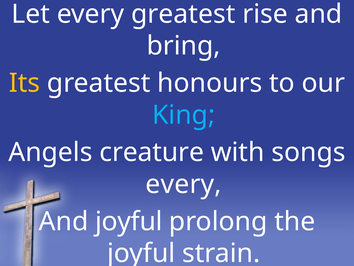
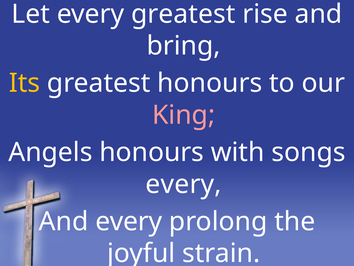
King colour: light blue -> pink
Angels creature: creature -> honours
And joyful: joyful -> every
